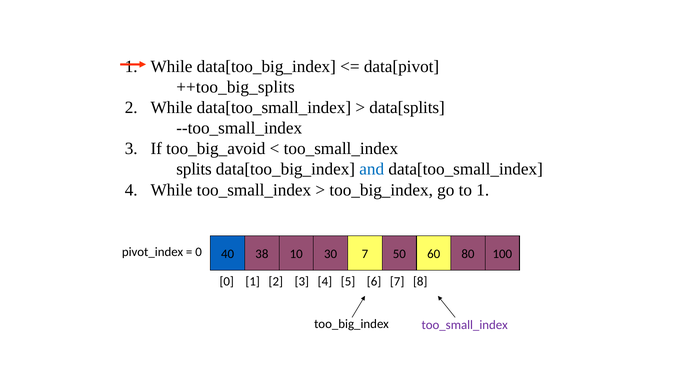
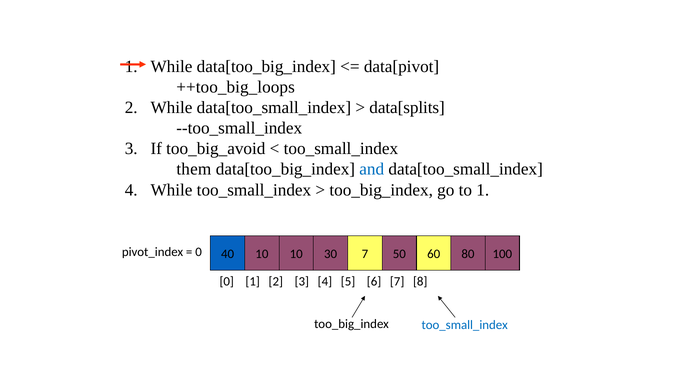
++too_big_splits: ++too_big_splits -> ++too_big_loops
splits: splits -> them
40 38: 38 -> 10
too_small_index at (465, 325) colour: purple -> blue
